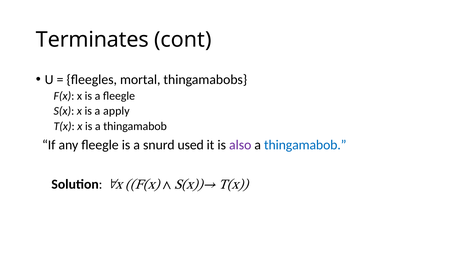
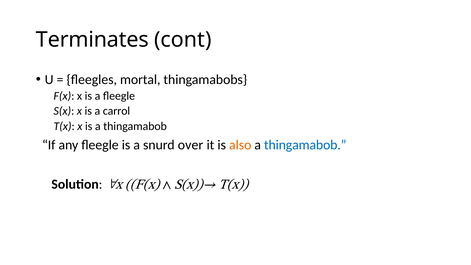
apply: apply -> carrol
used: used -> over
also colour: purple -> orange
